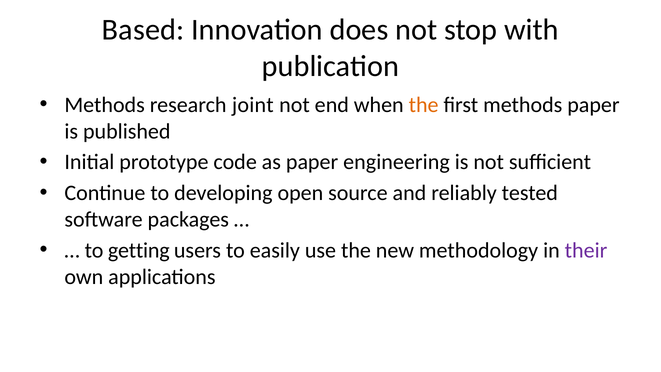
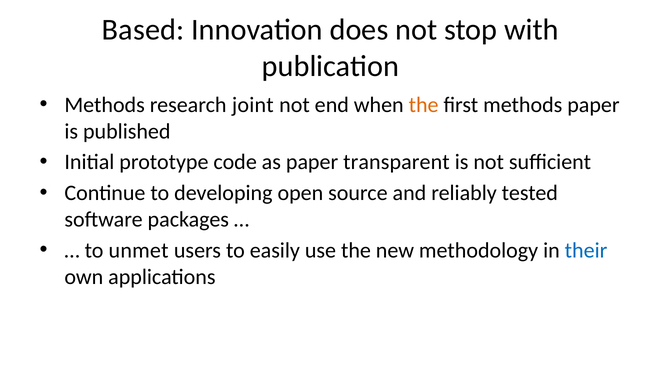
engineering: engineering -> transparent
getting: getting -> unmet
their colour: purple -> blue
